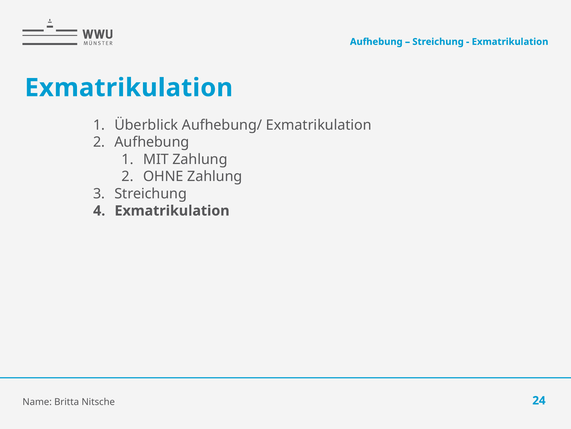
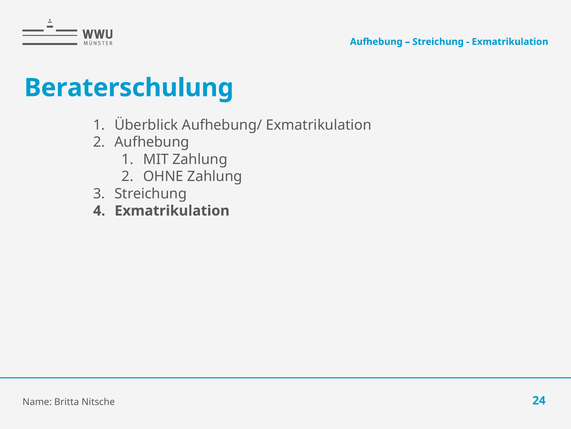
Exmatrikulation at (129, 88): Exmatrikulation -> Beraterschulung
